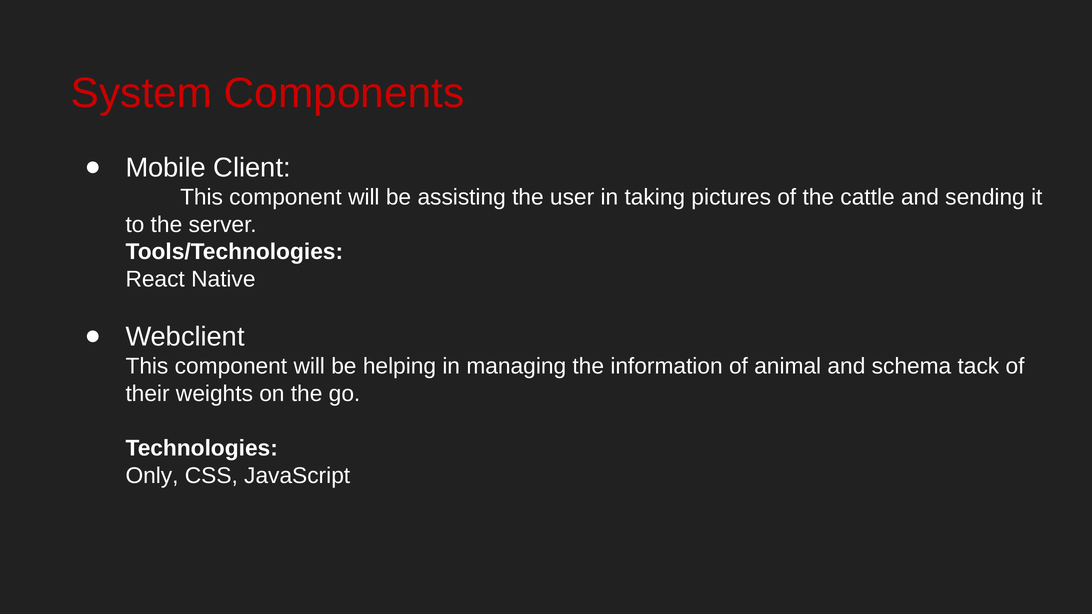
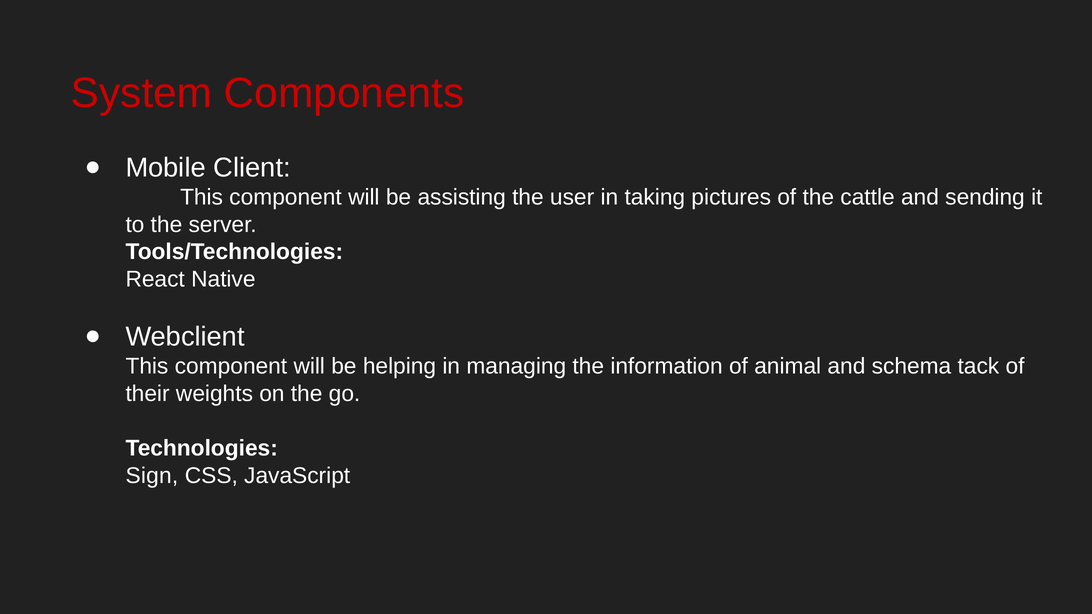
Only: Only -> Sign
